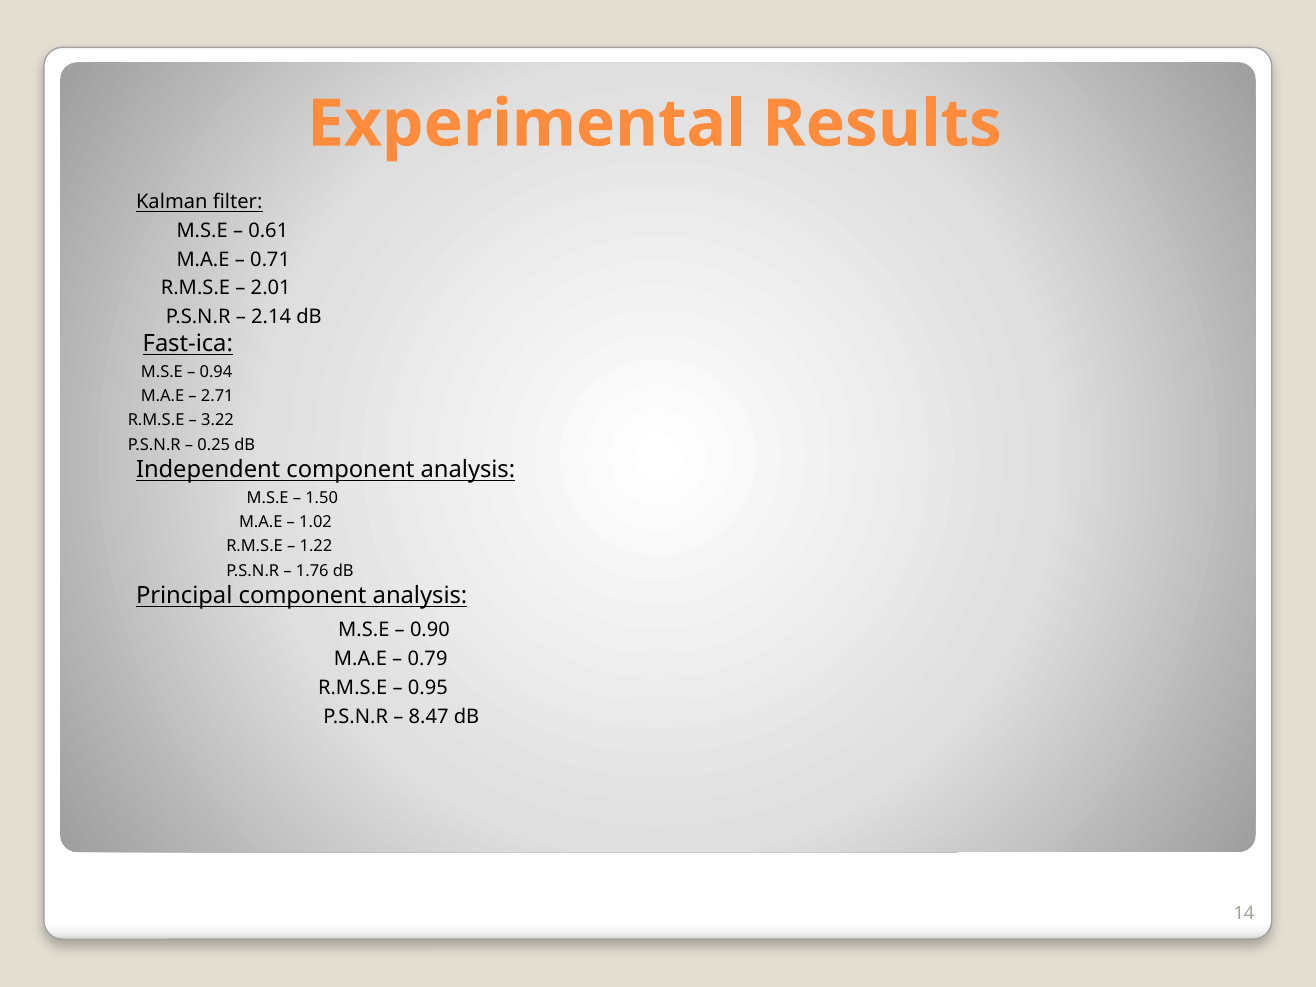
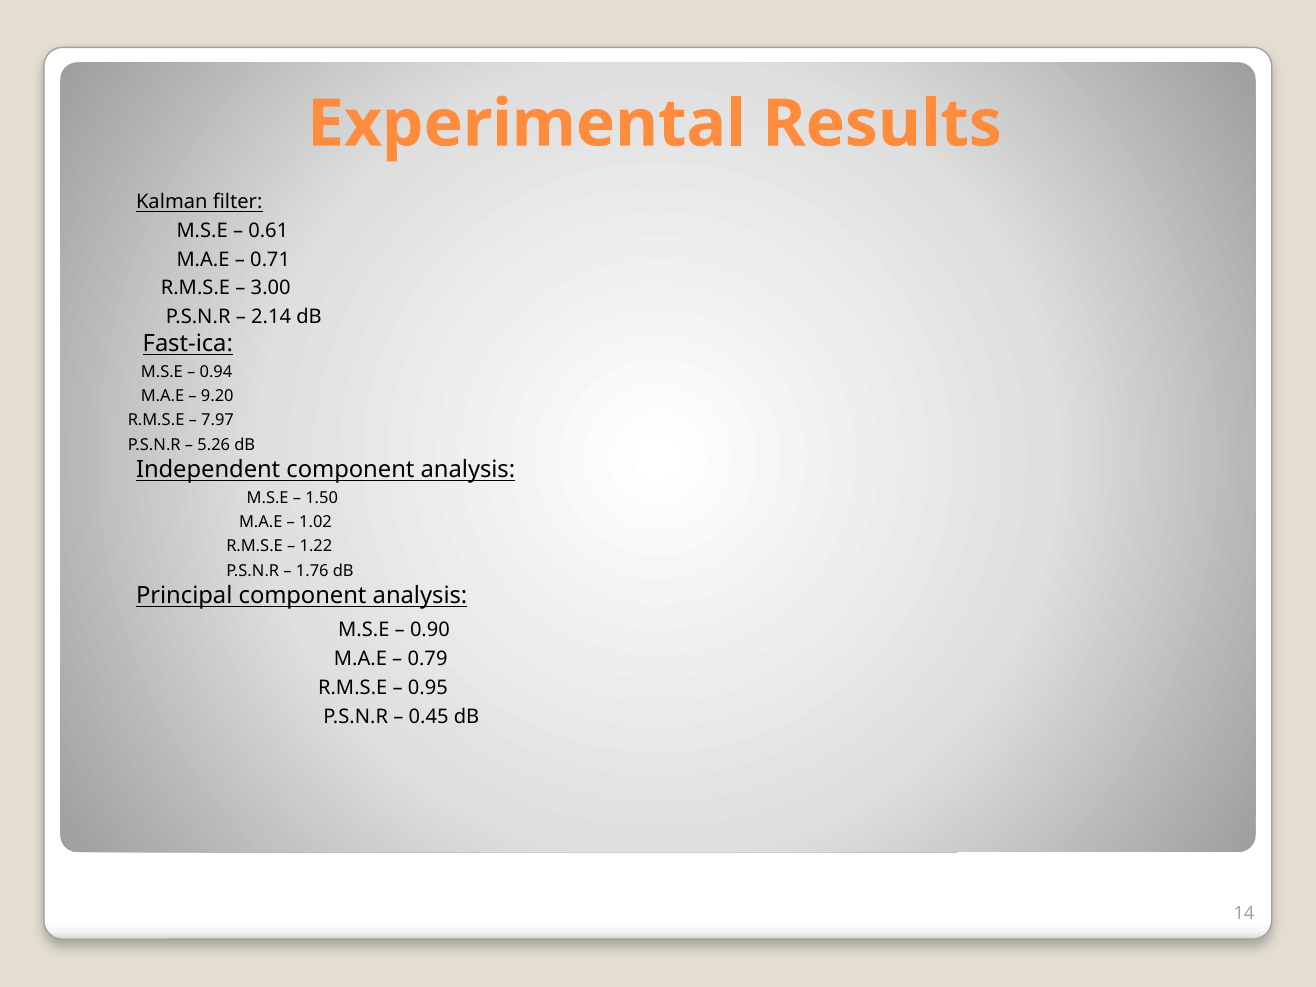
2.01: 2.01 -> 3.00
2.71: 2.71 -> 9.20
3.22: 3.22 -> 7.97
0.25: 0.25 -> 5.26
8.47: 8.47 -> 0.45
